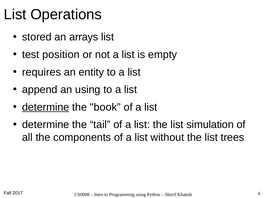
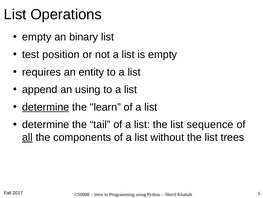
stored at (37, 37): stored -> empty
arrays: arrays -> binary
book: book -> learn
simulation: simulation -> sequence
all underline: none -> present
